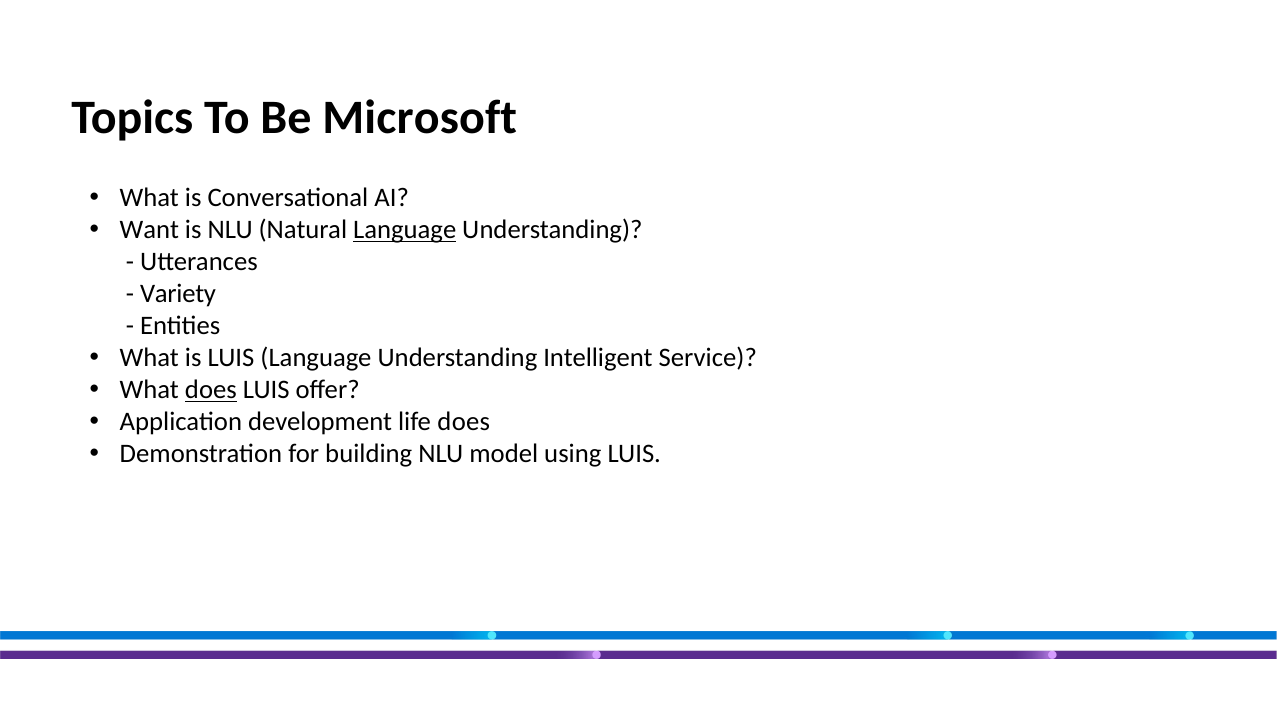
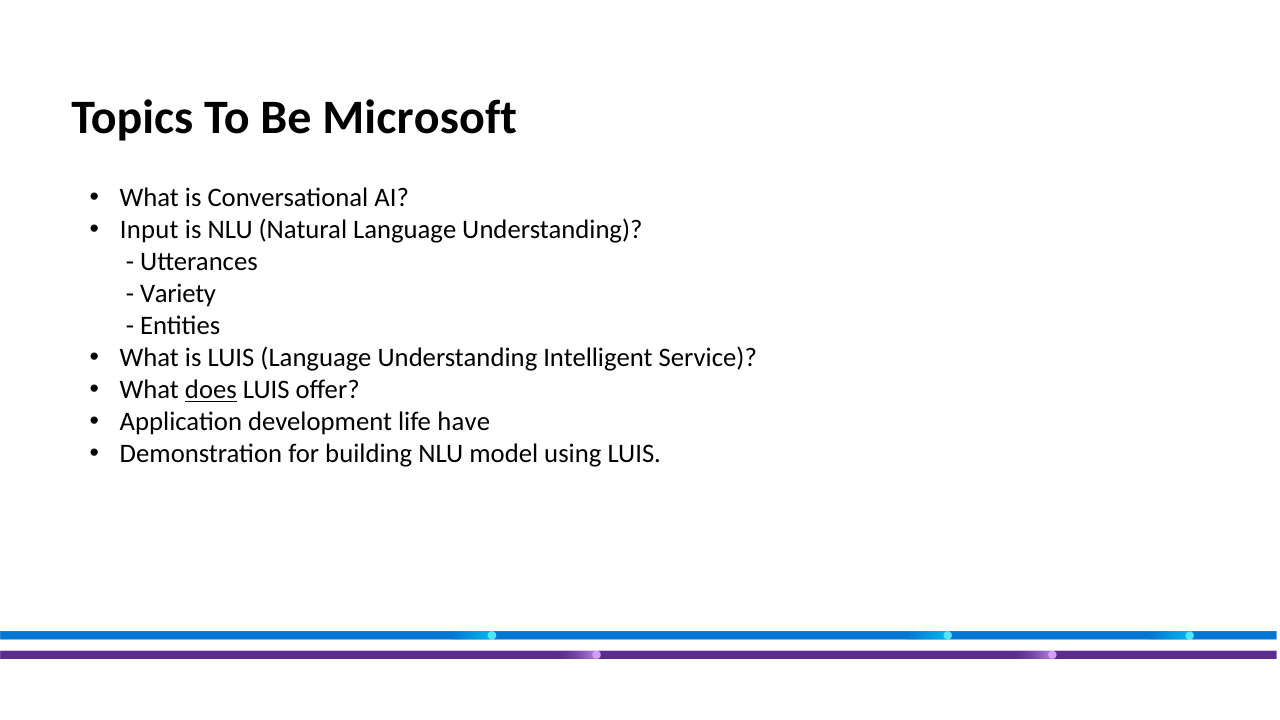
Want: Want -> Input
Language at (405, 230) underline: present -> none
life does: does -> have
